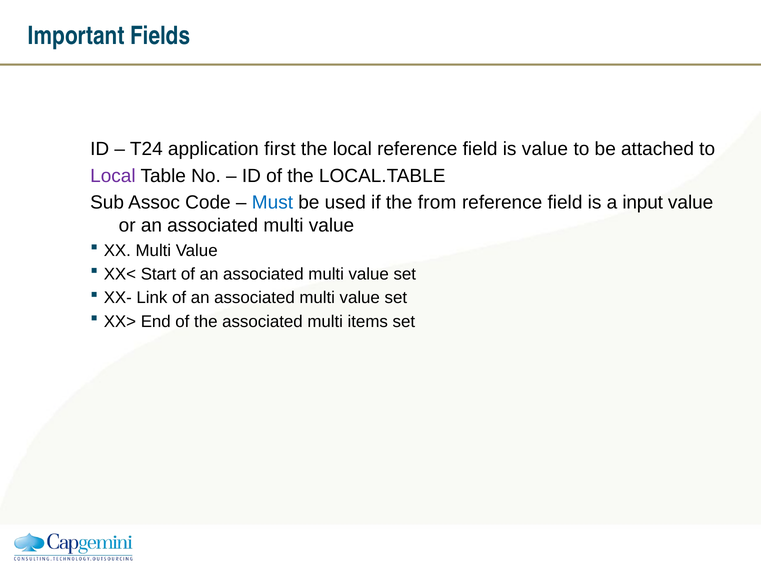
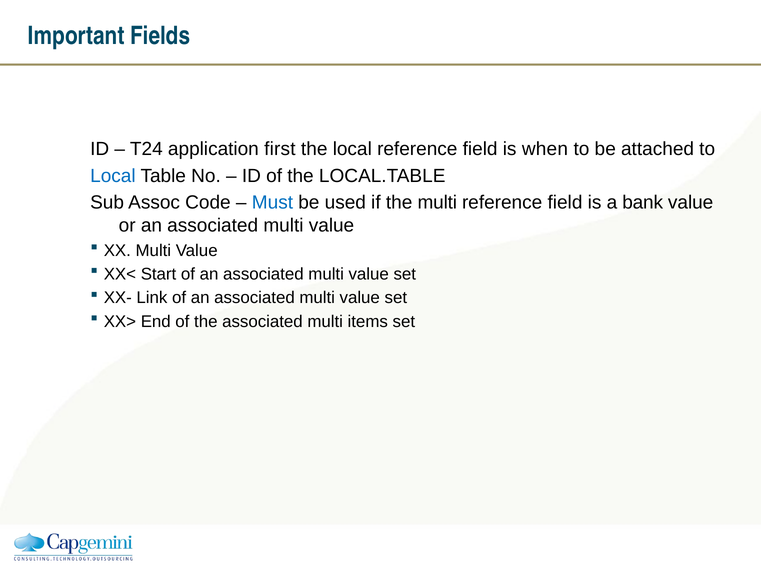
is value: value -> when
Local at (113, 176) colour: purple -> blue
the from: from -> multi
input: input -> bank
